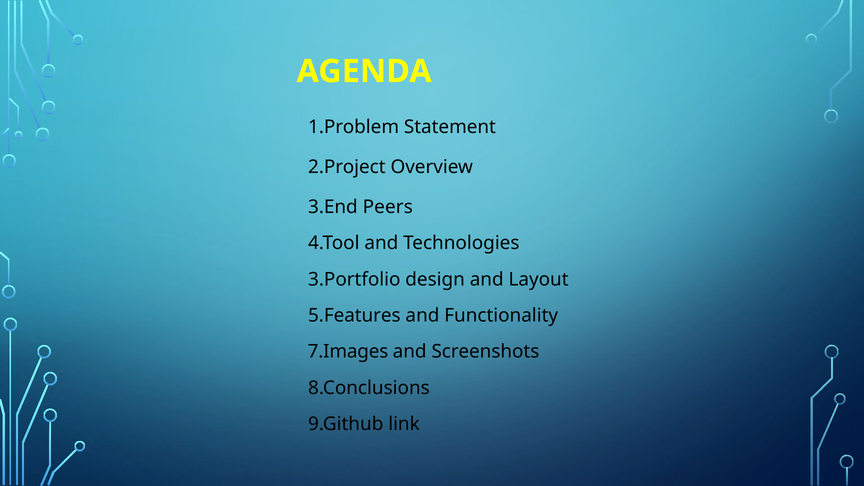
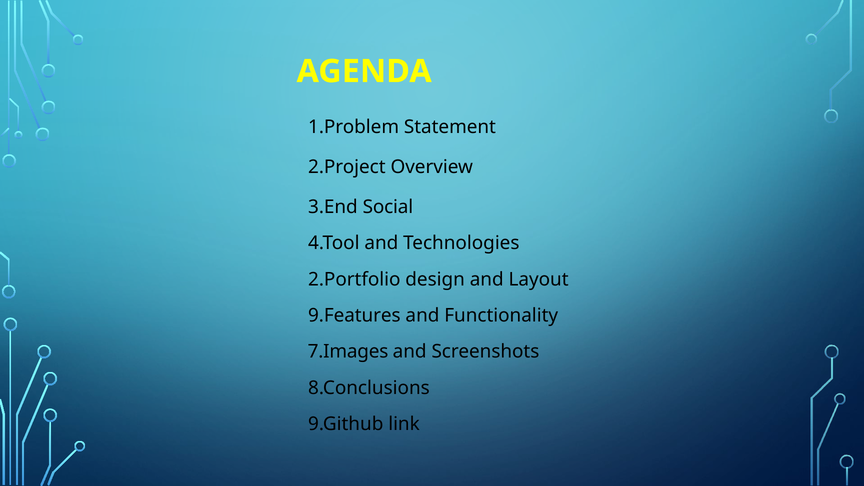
Peers: Peers -> Social
3.Portfolio: 3.Portfolio -> 2.Portfolio
5.Features: 5.Features -> 9.Features
